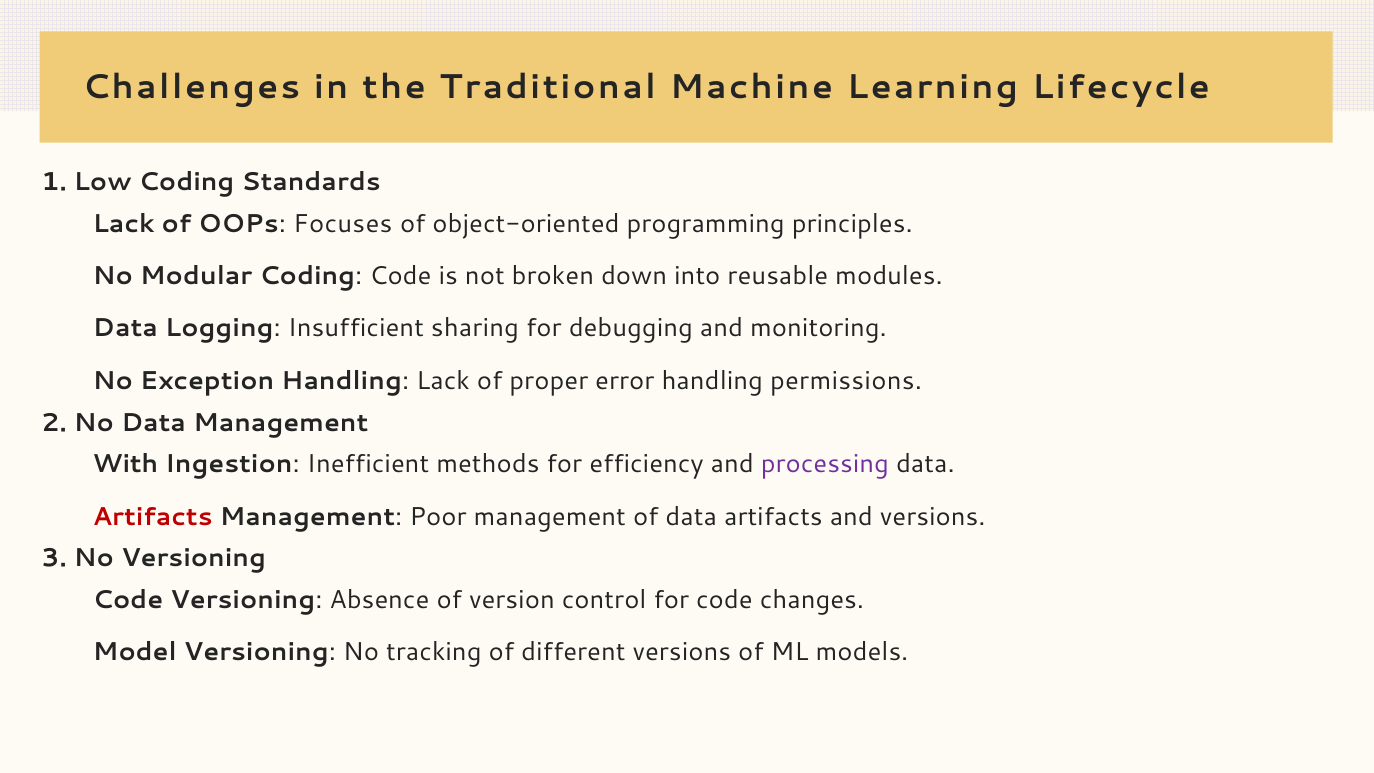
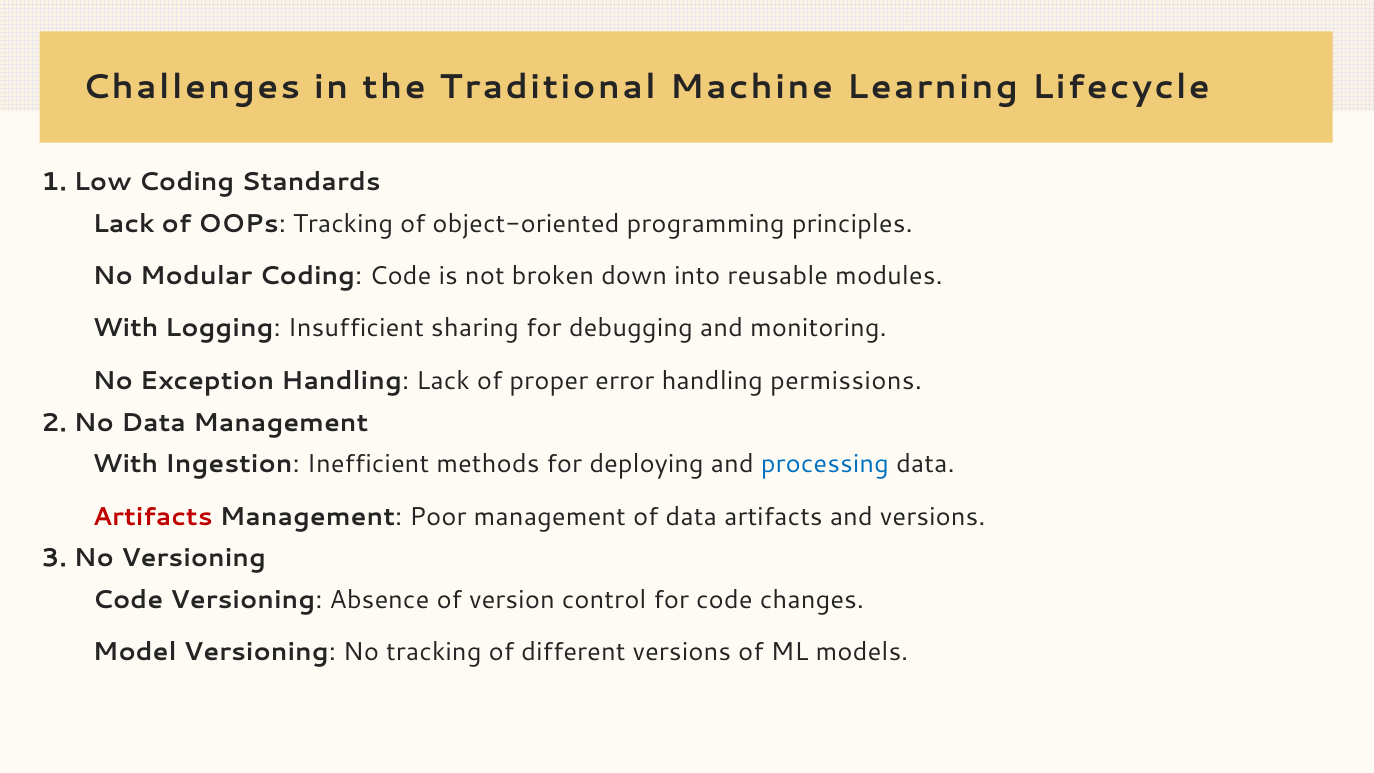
OOPs Focuses: Focuses -> Tracking
Data at (125, 328): Data -> With
efficiency: efficiency -> deploying
processing colour: purple -> blue
